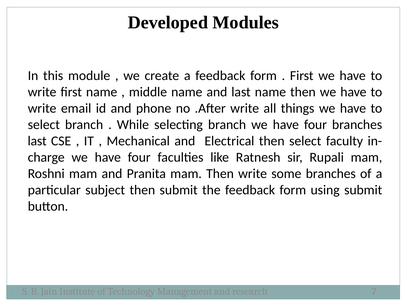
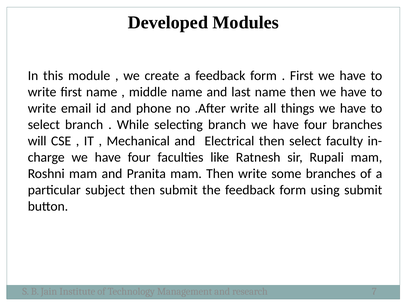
last at (37, 141): last -> will
